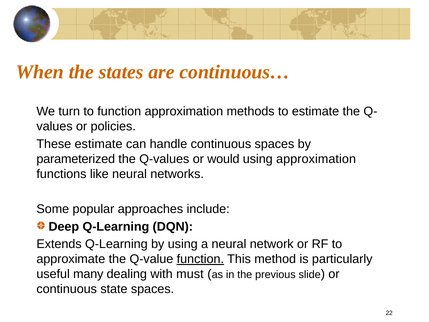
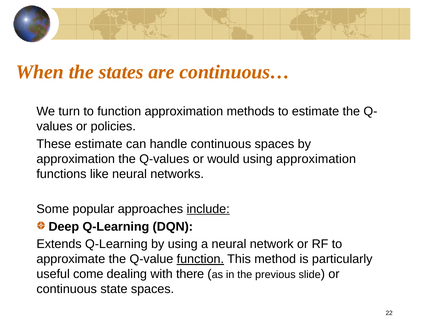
parameterized at (76, 159): parameterized -> approximation
include underline: none -> present
many: many -> come
must: must -> there
